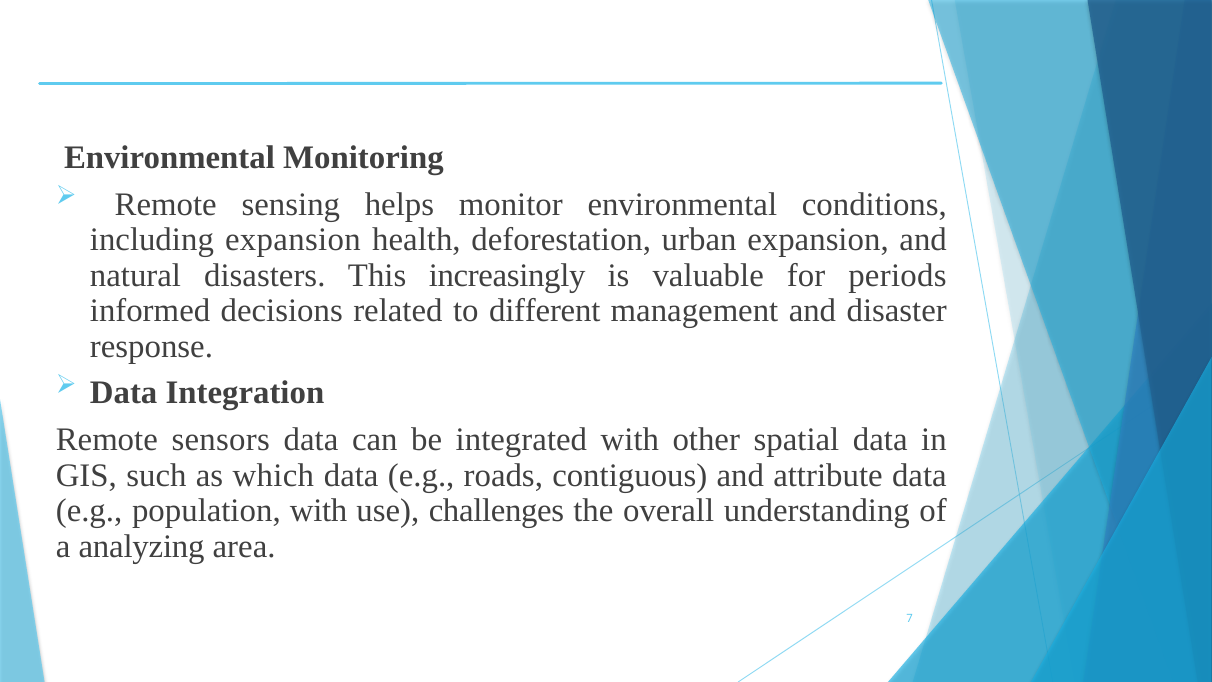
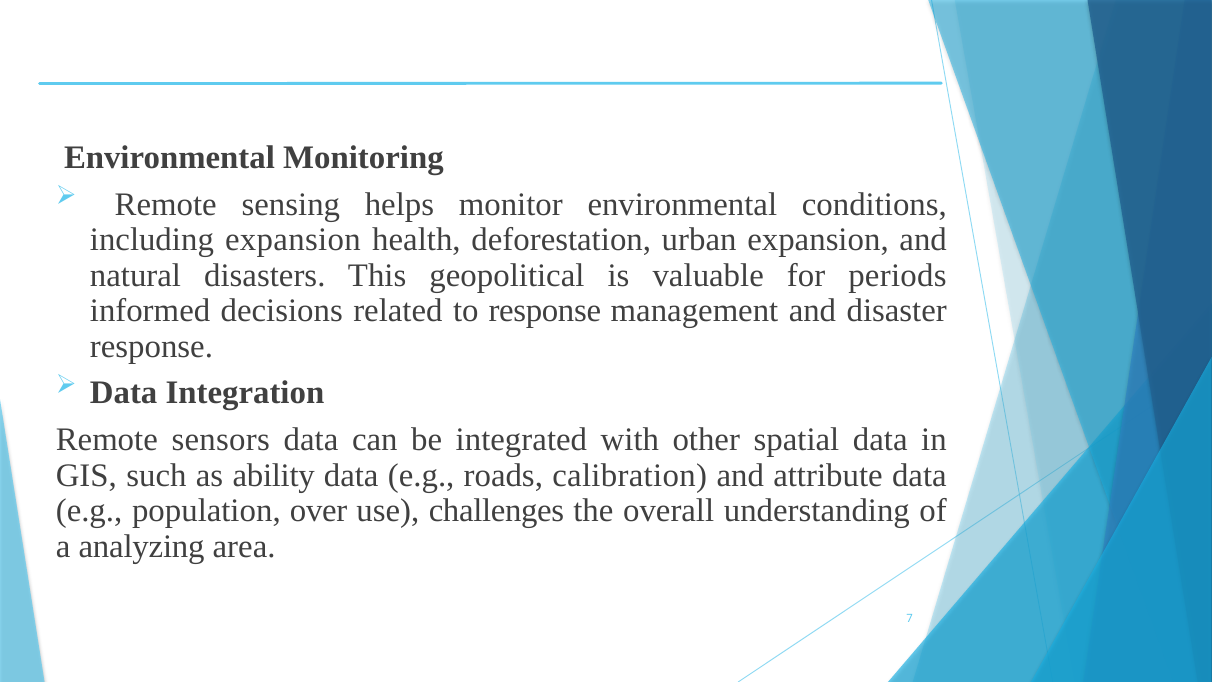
increasingly: increasingly -> geopolitical
to different: different -> response
which: which -> ability
contiguous: contiguous -> calibration
population with: with -> over
